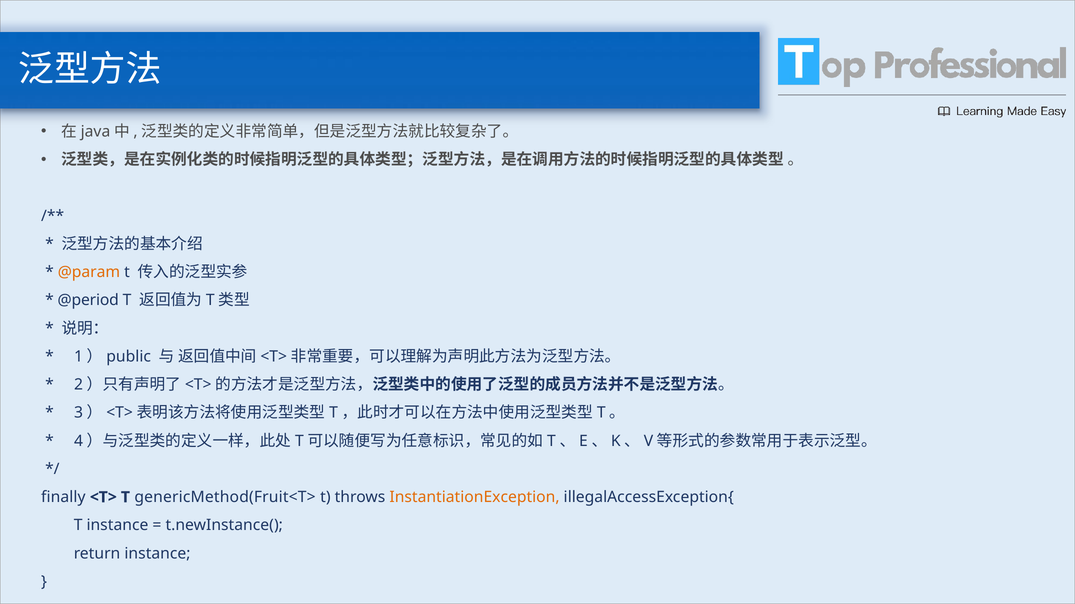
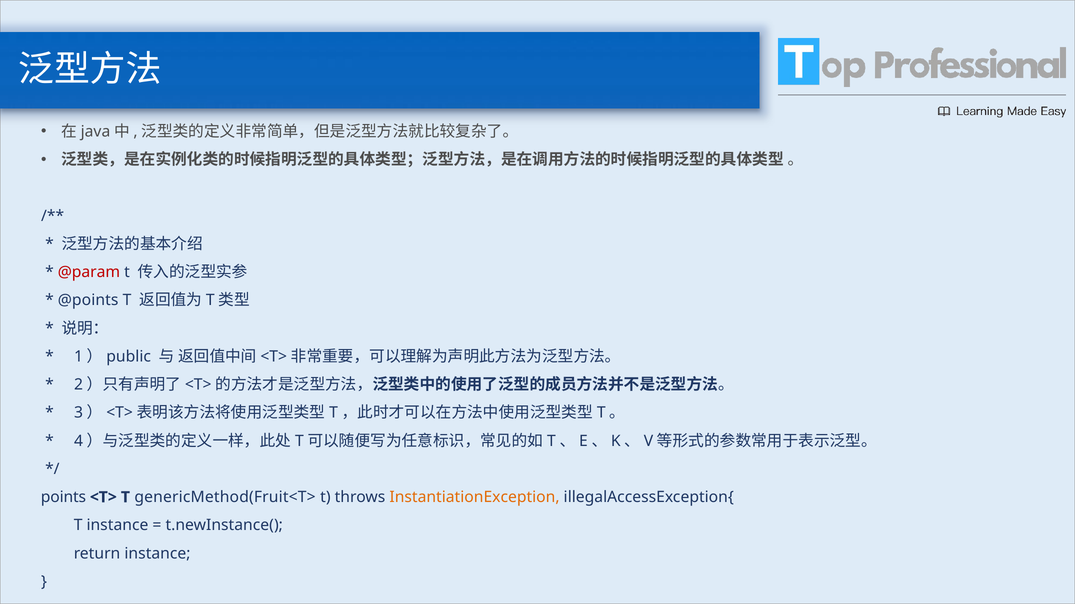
@param colour: orange -> red
@period: @period -> @points
finally: finally -> points
